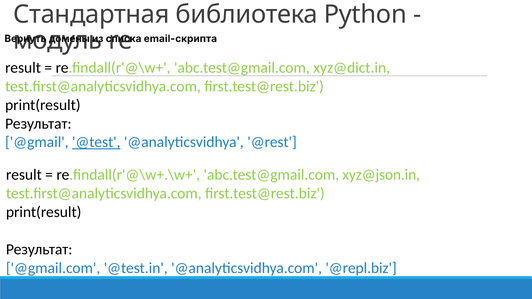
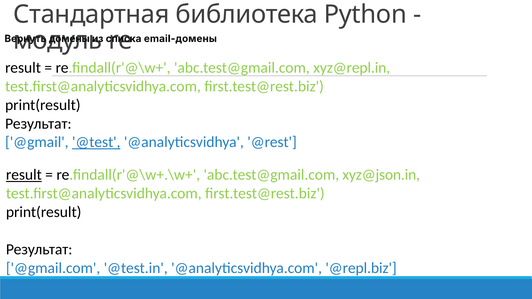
email-скрипта: email-скрипта -> email-домены
xyz@dict.in: xyz@dict.in -> xyz@repl.in
result at (24, 175) underline: none -> present
